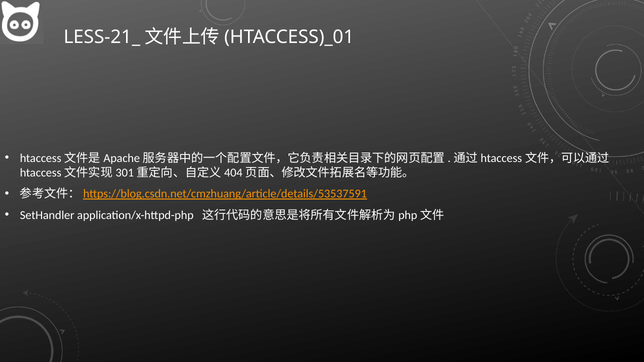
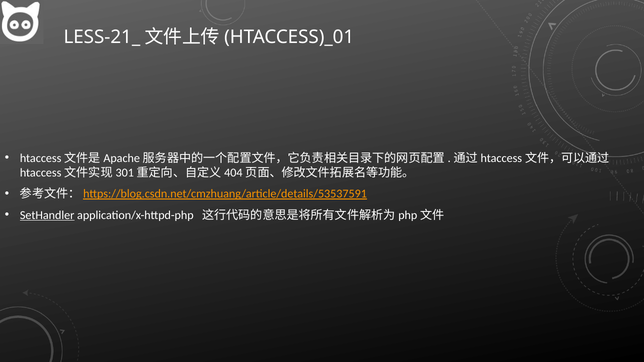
SetHandler underline: none -> present
